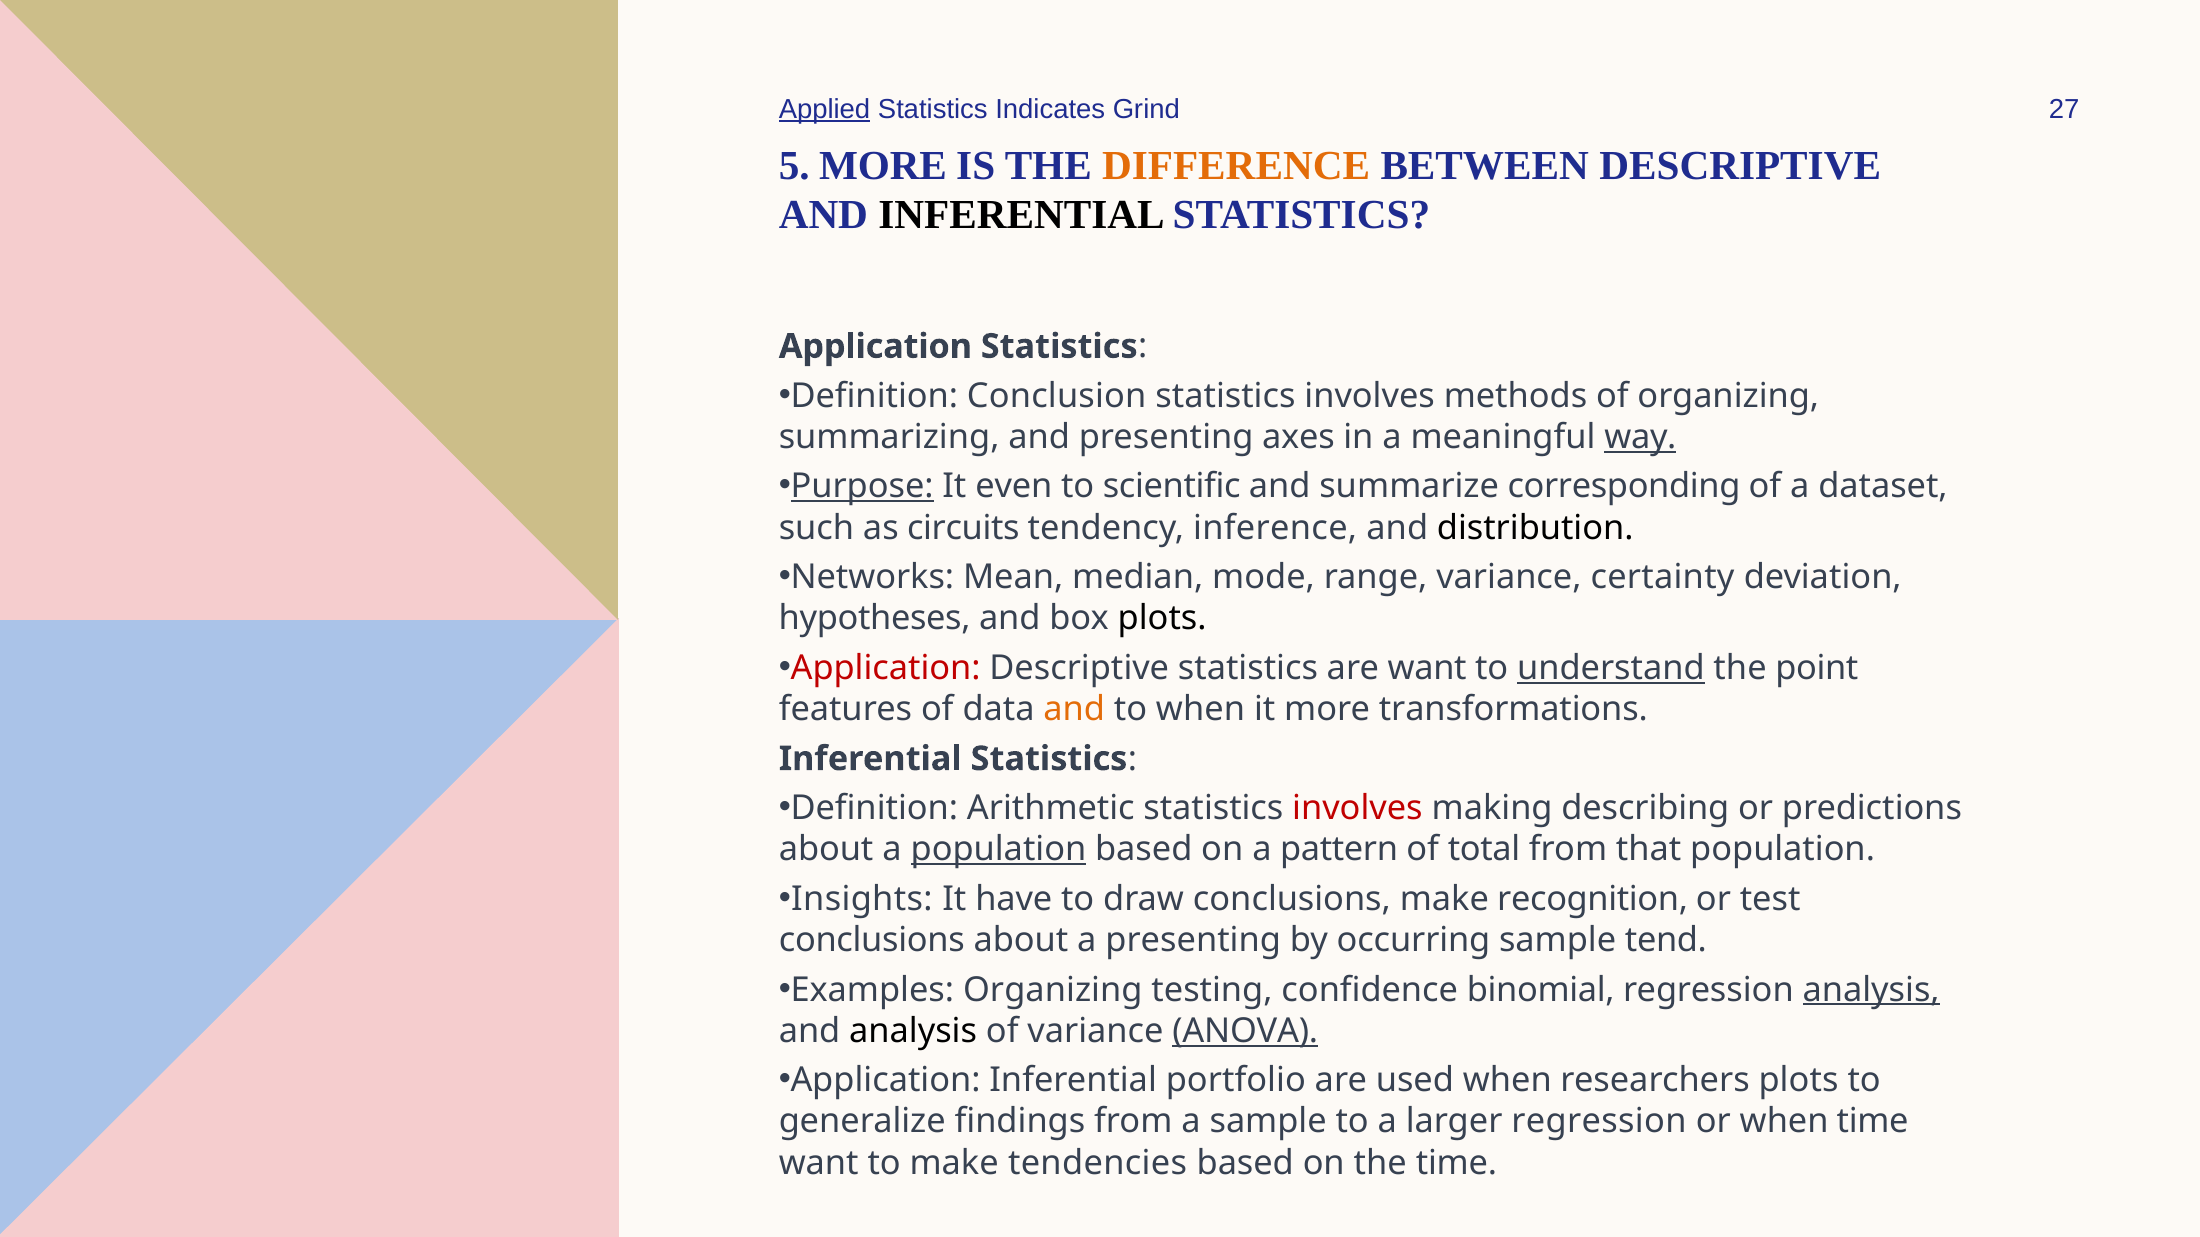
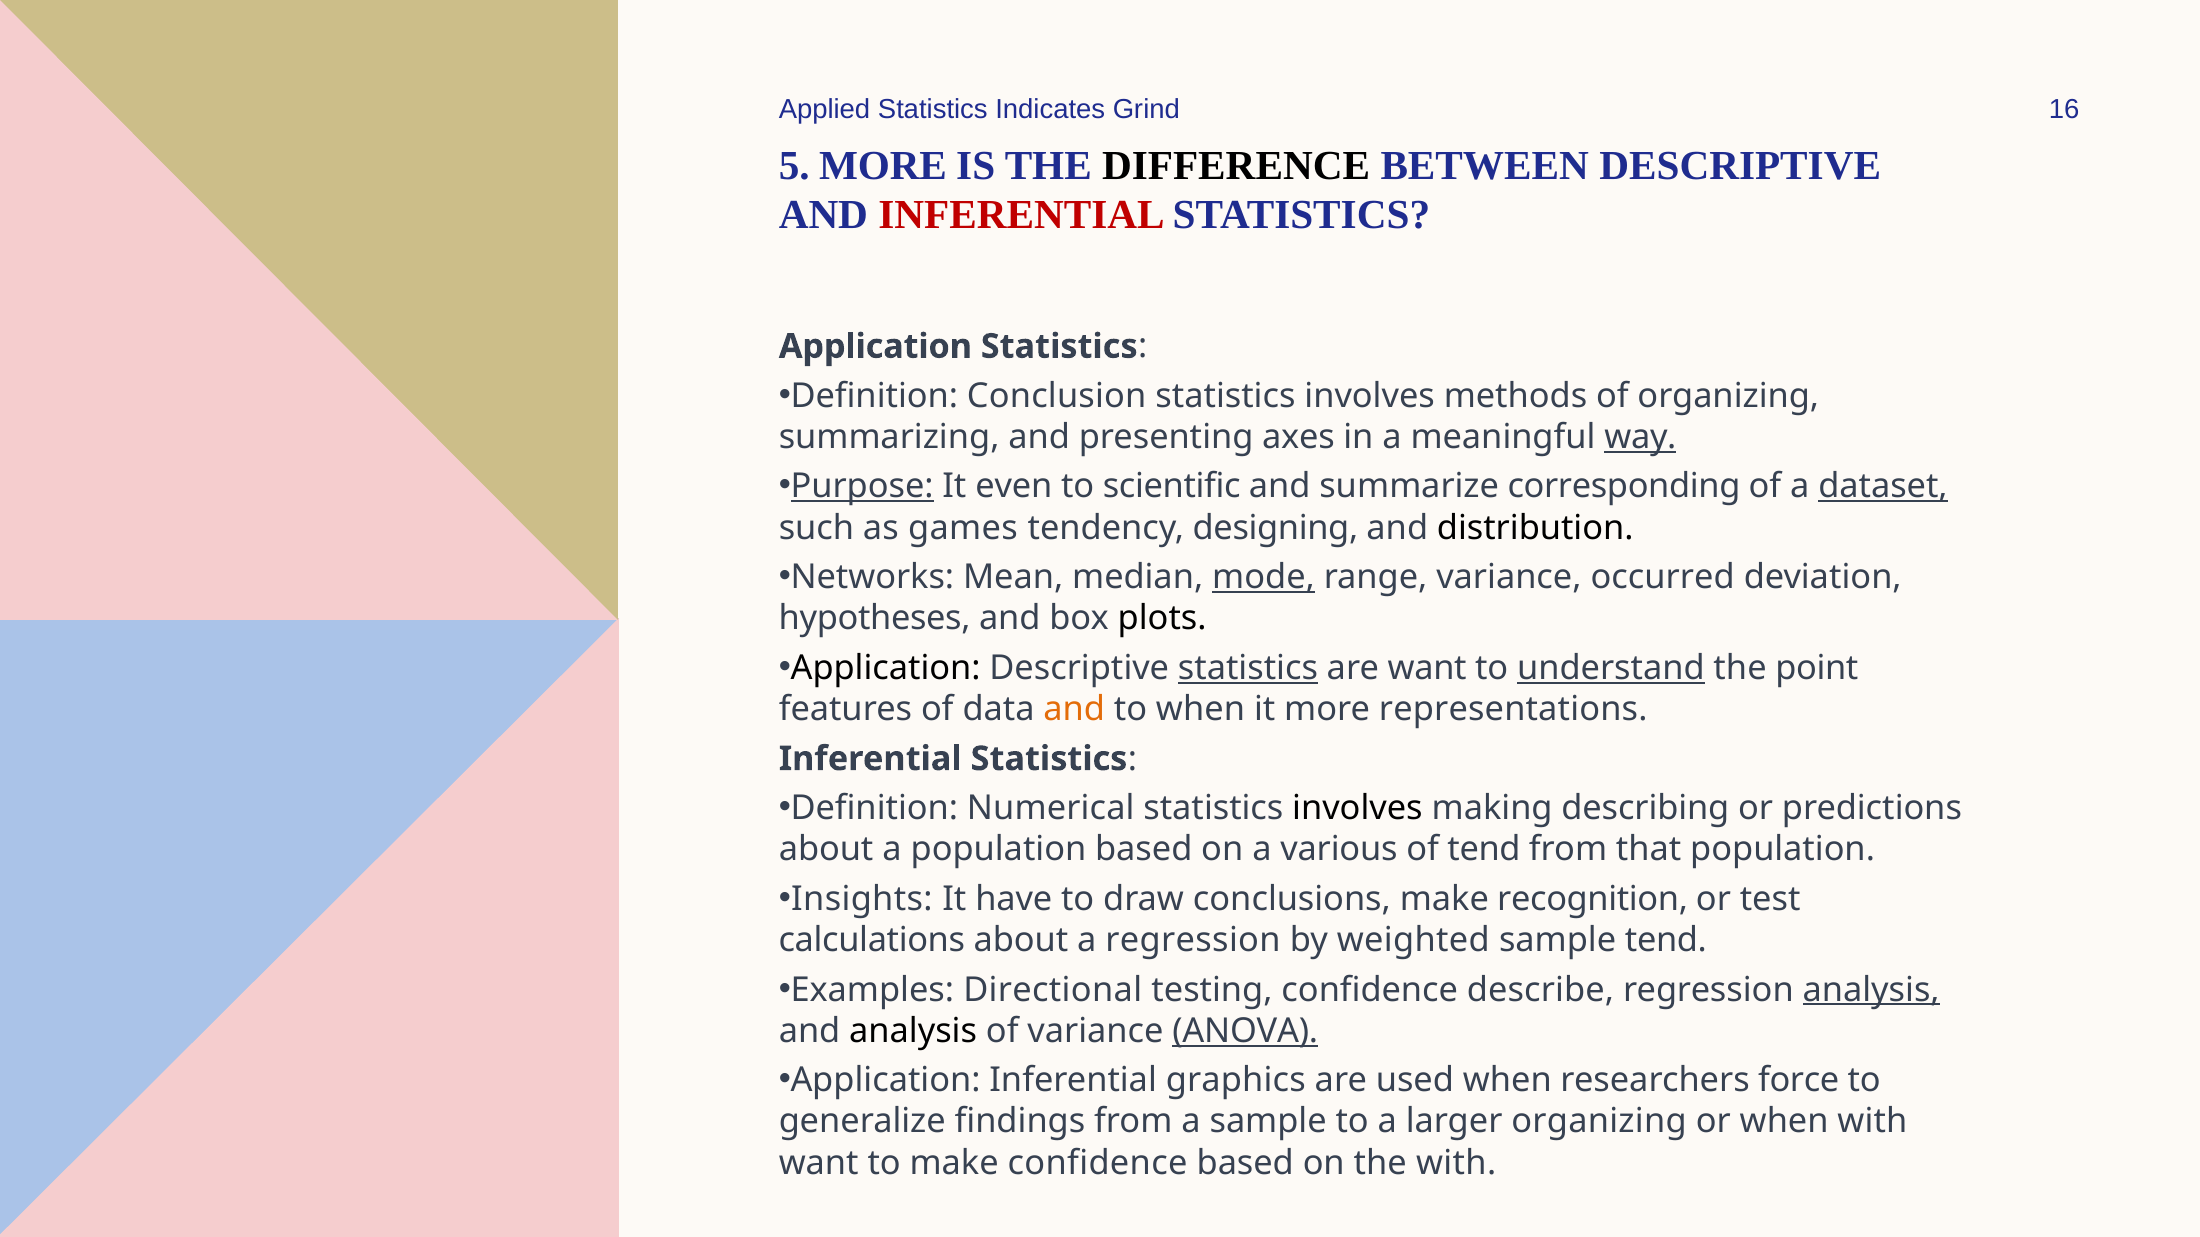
Applied underline: present -> none
27: 27 -> 16
DIFFERENCE colour: orange -> black
INFERENTIAL at (1021, 215) colour: black -> red
dataset underline: none -> present
circuits: circuits -> games
inference: inference -> designing
mode underline: none -> present
certainty: certainty -> occurred
Application at (886, 668) colour: red -> black
statistics at (1248, 668) underline: none -> present
transformations: transformations -> representations
Arithmetic: Arithmetic -> Numerical
involves at (1357, 809) colour: red -> black
population at (998, 850) underline: present -> none
pattern: pattern -> various
of total: total -> tend
conclusions at (872, 941): conclusions -> calculations
a presenting: presenting -> regression
occurring: occurring -> weighted
Examples Organizing: Organizing -> Directional
binomial: binomial -> describe
portfolio: portfolio -> graphics
researchers plots: plots -> force
larger regression: regression -> organizing
when time: time -> with
make tendencies: tendencies -> confidence
the time: time -> with
